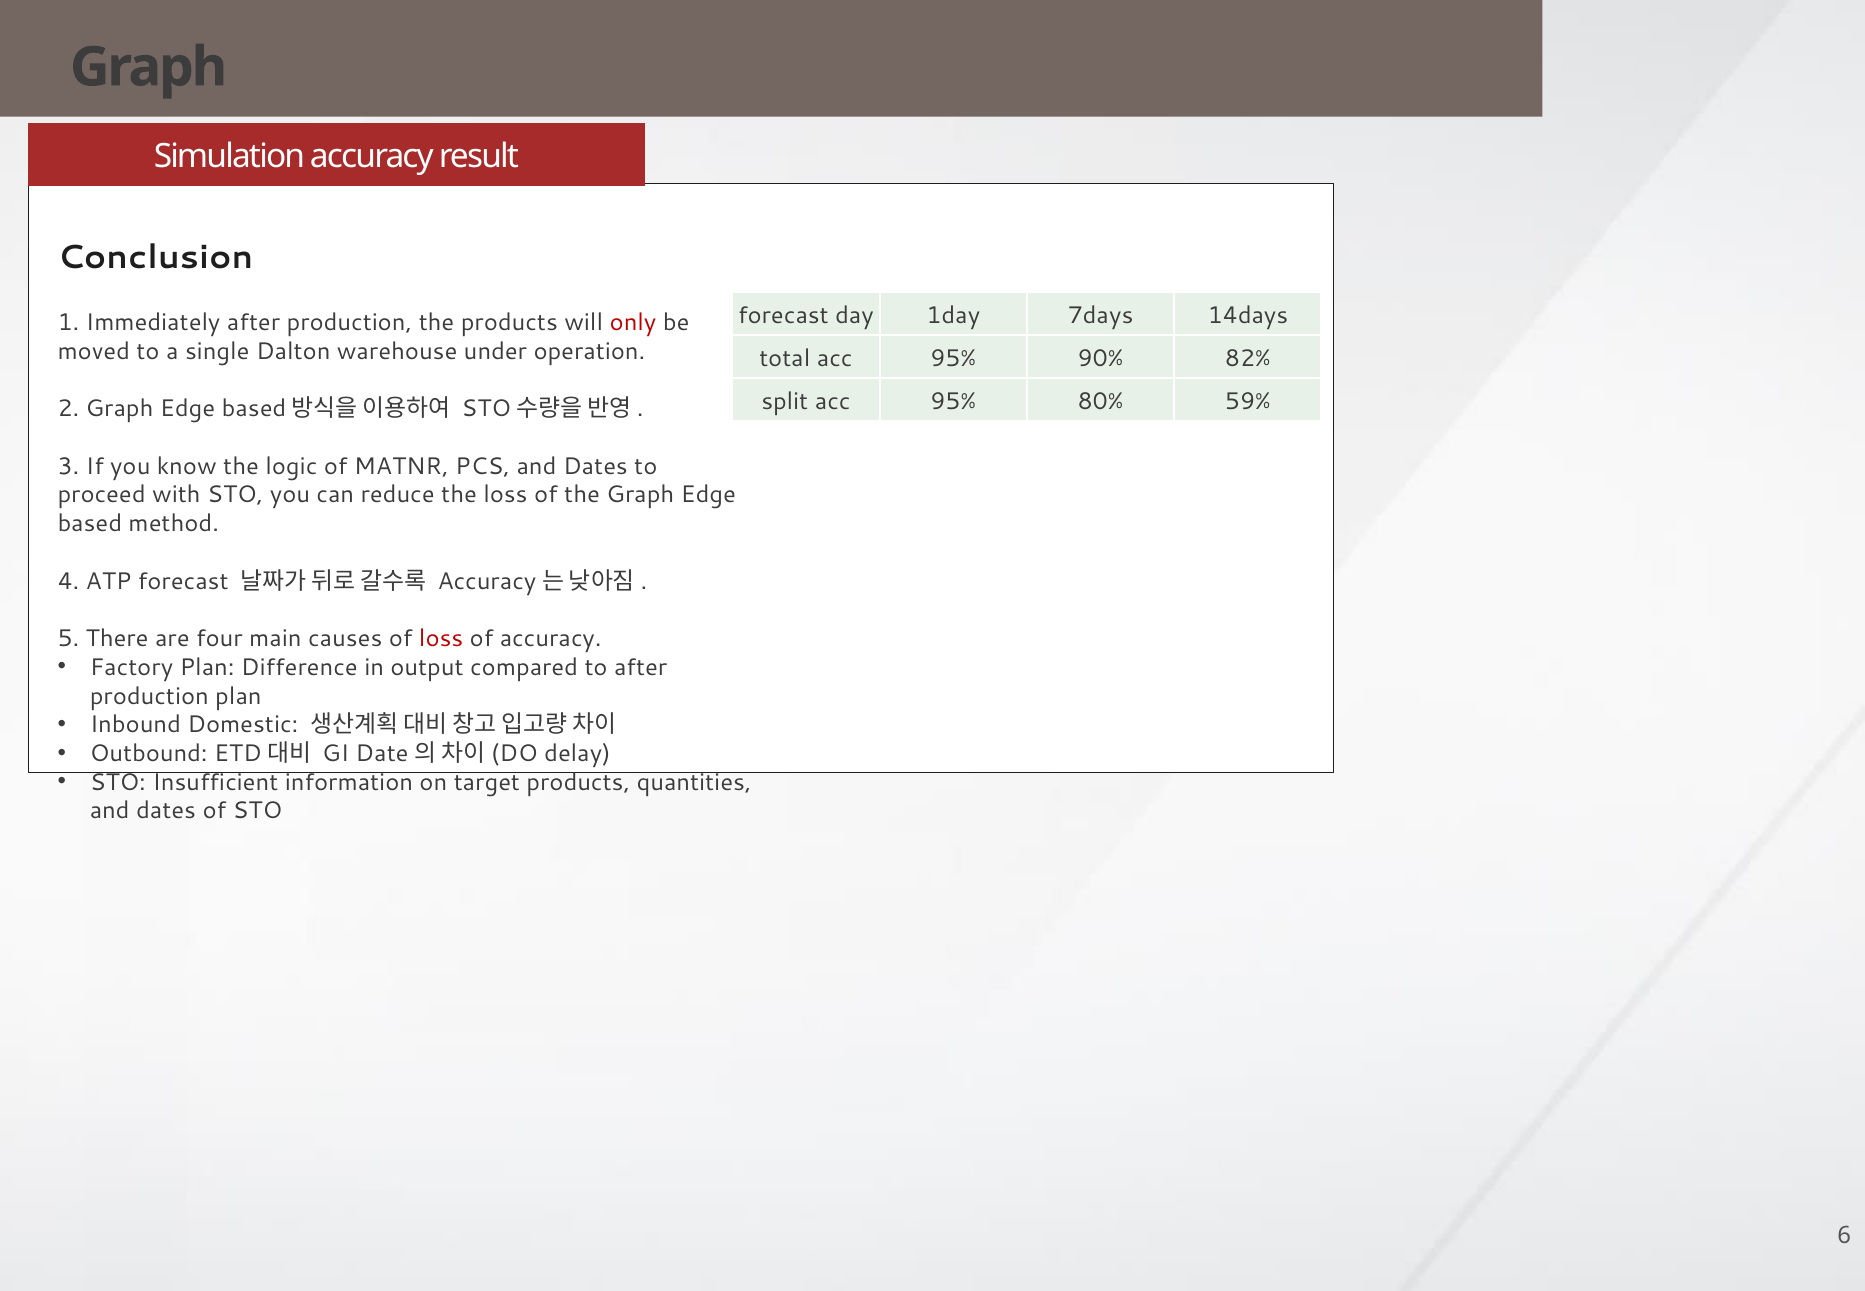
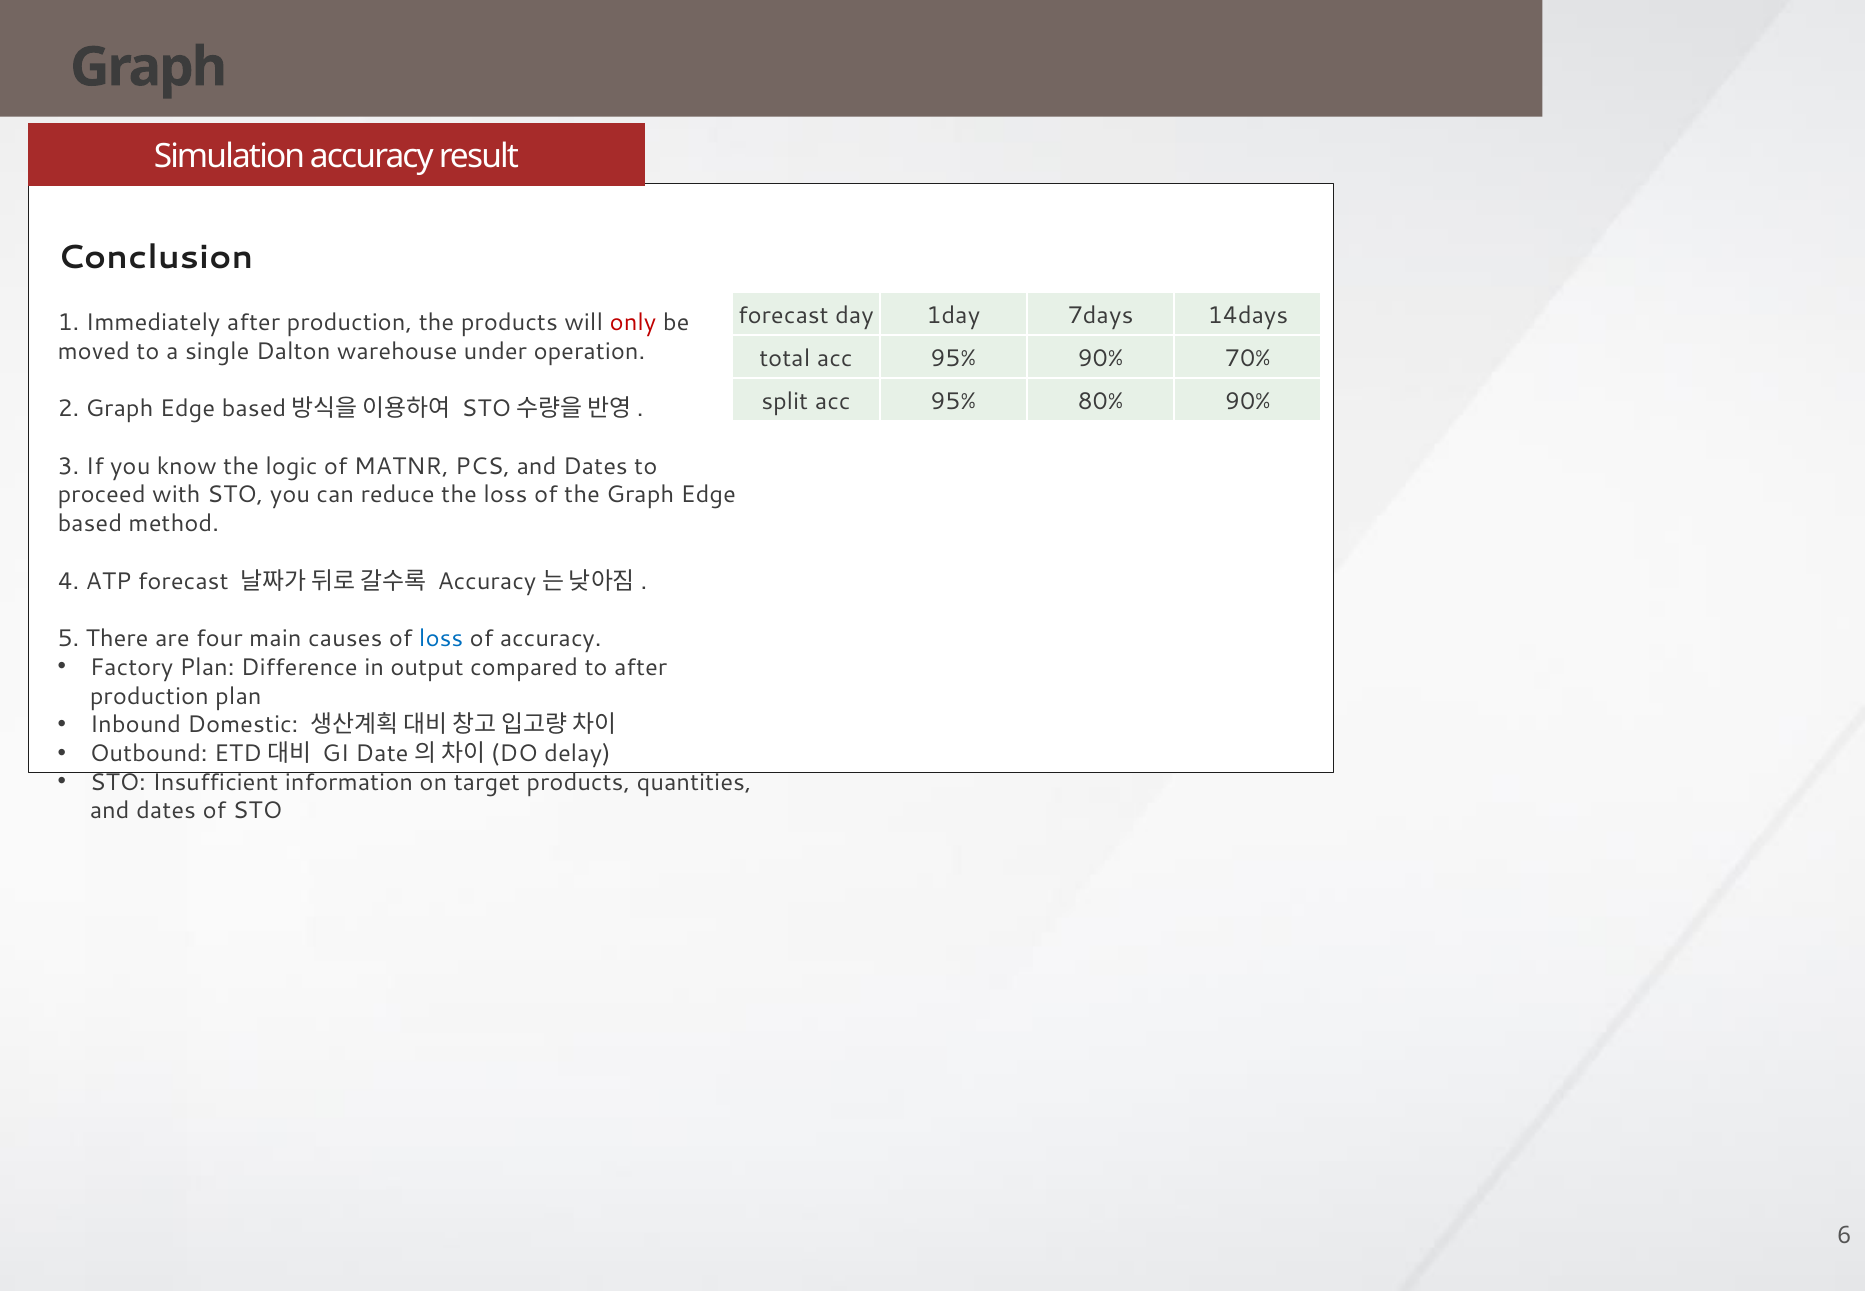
82%: 82% -> 70%
80% 59%: 59% -> 90%
loss at (441, 639) colour: red -> blue
